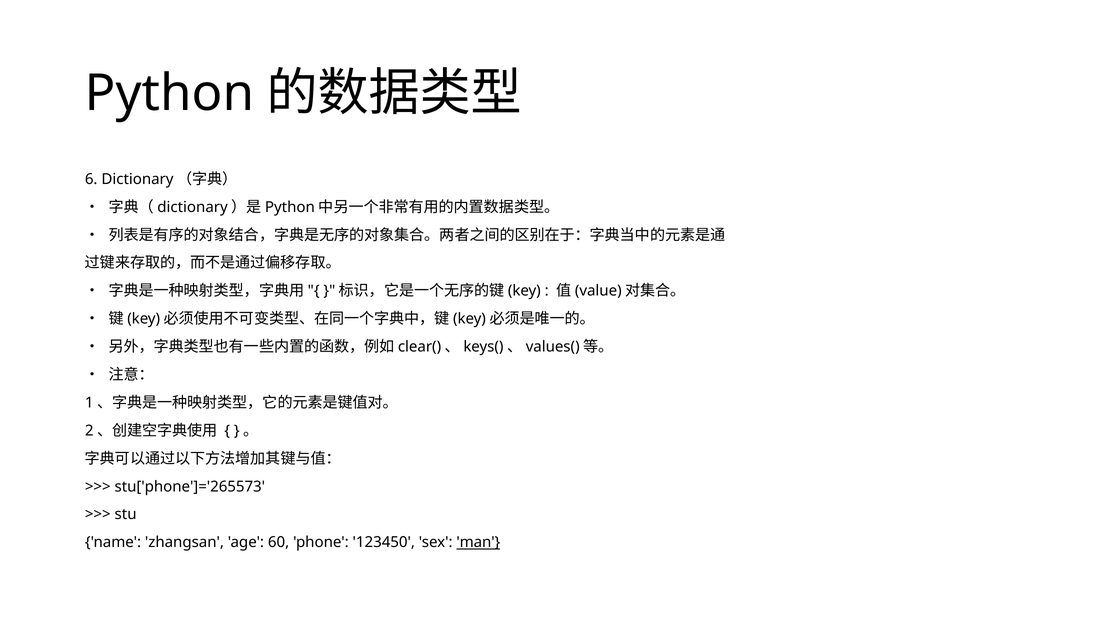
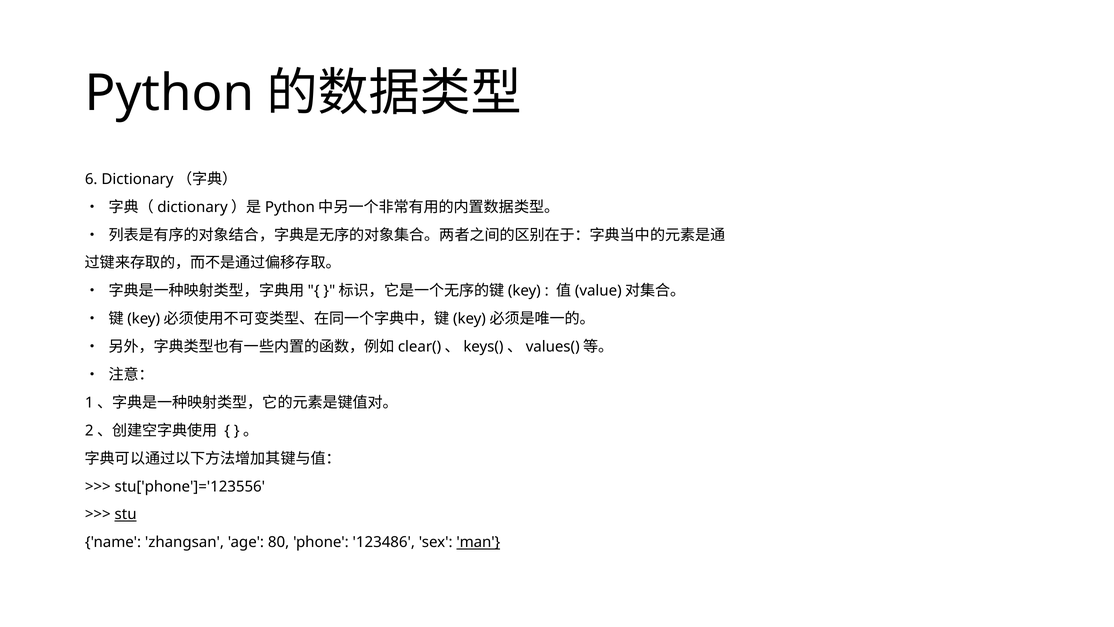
stu['phone']='265573: stu['phone']='265573 -> stu['phone']='123556
stu underline: none -> present
60: 60 -> 80
123450: 123450 -> 123486
